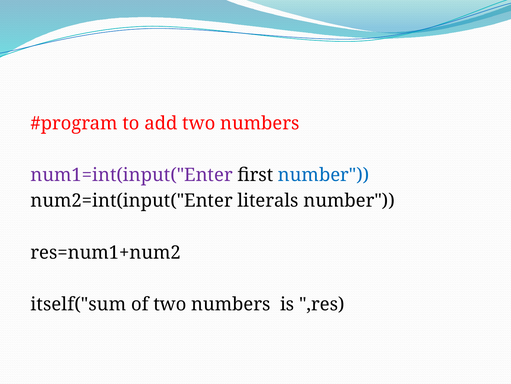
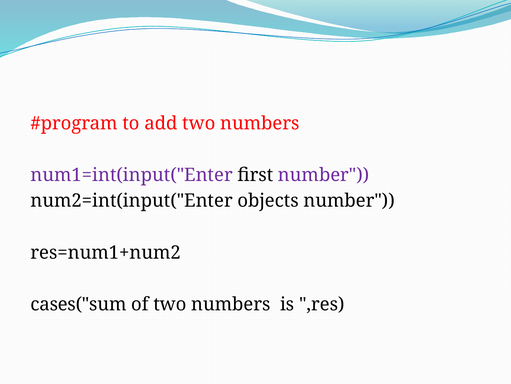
number at (324, 175) colour: blue -> purple
literals: literals -> objects
itself("sum: itself("sum -> cases("sum
